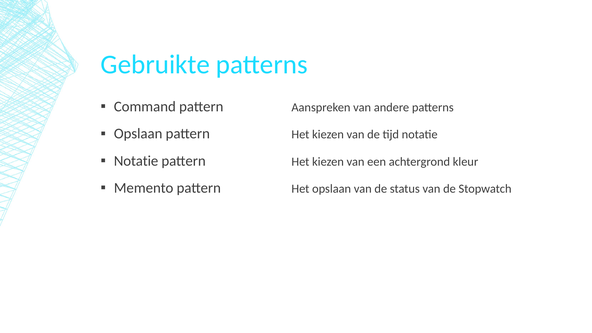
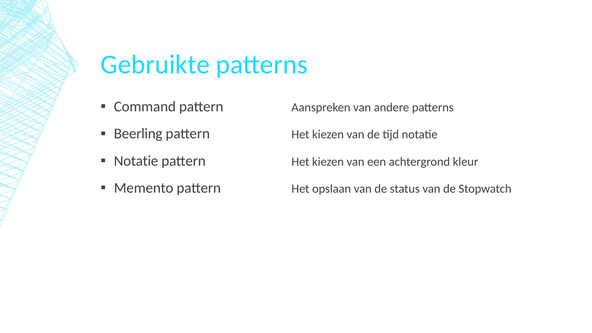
Opslaan at (138, 134): Opslaan -> Beerling
